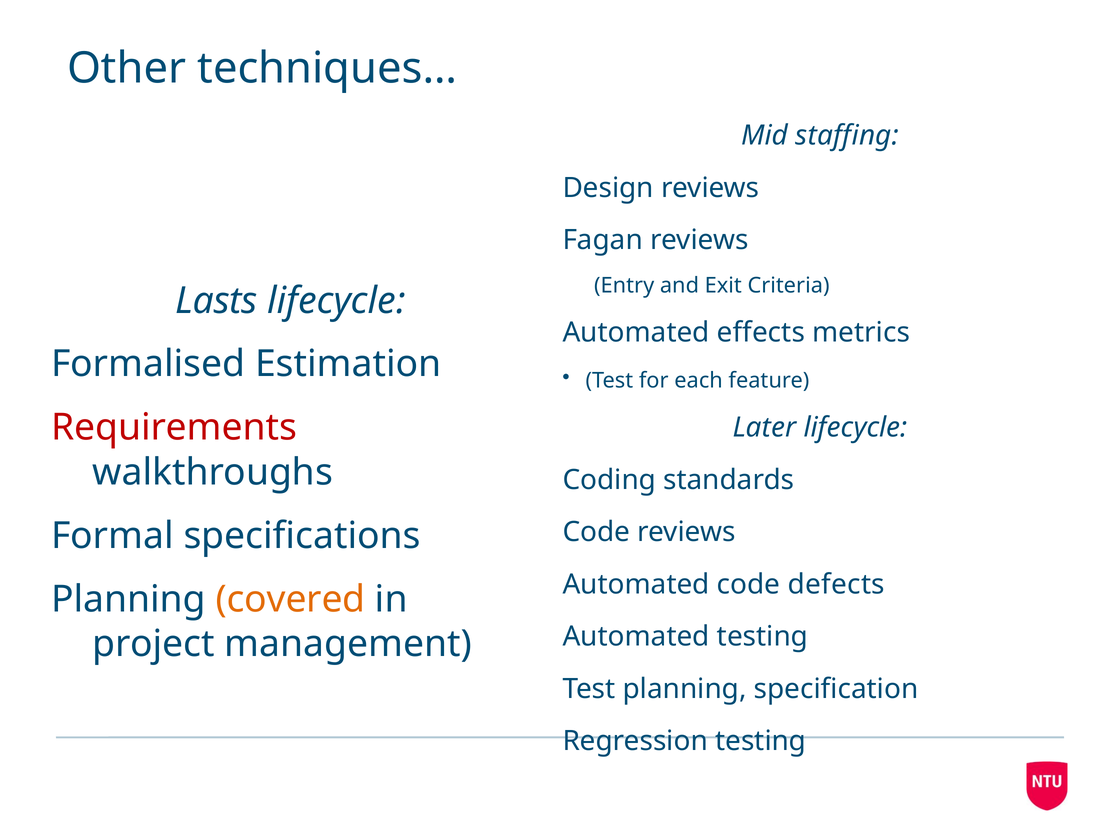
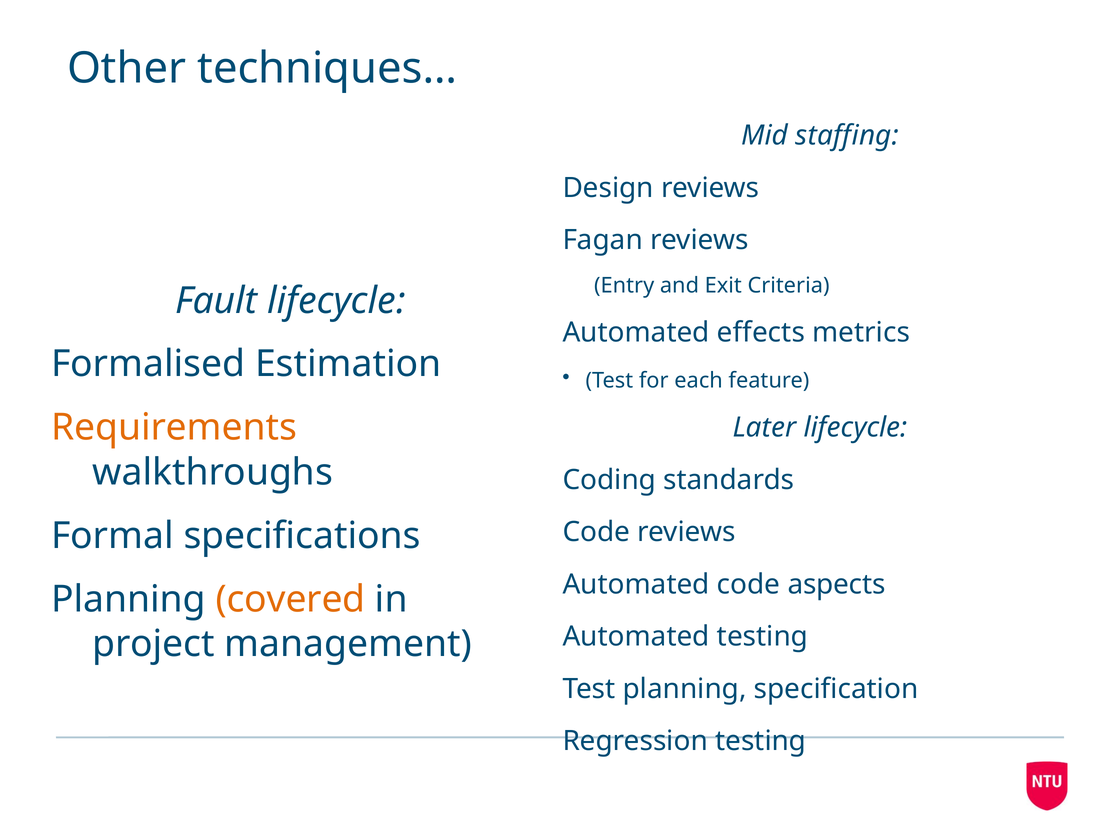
Lasts: Lasts -> Fault
Requirements colour: red -> orange
defects: defects -> aspects
